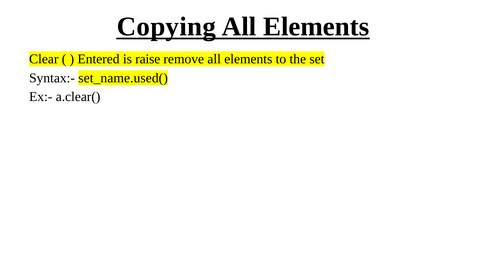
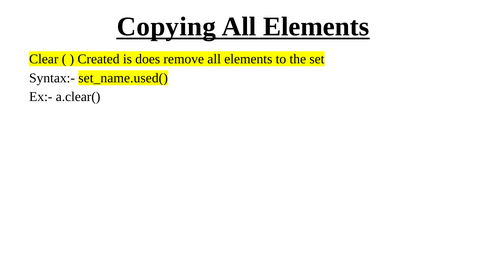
Entered: Entered -> Created
raise: raise -> does
